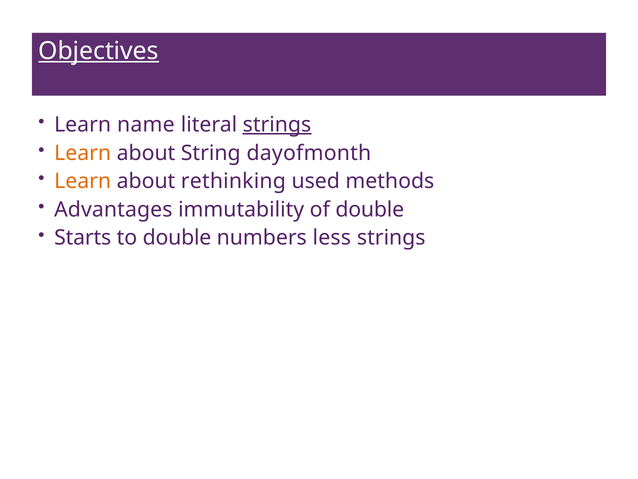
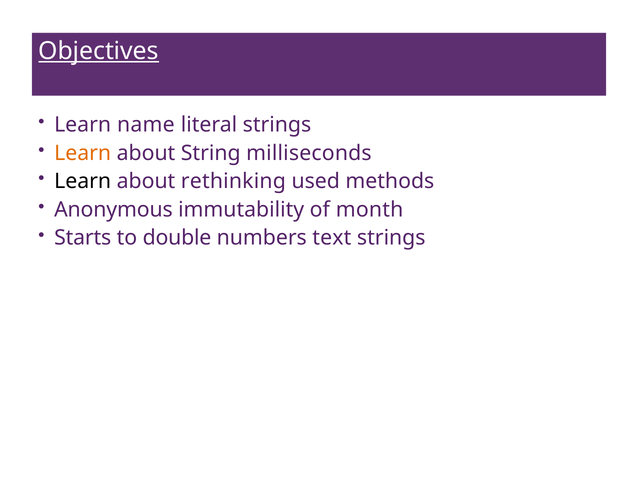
strings at (277, 125) underline: present -> none
dayofmonth: dayofmonth -> milliseconds
Learn at (83, 181) colour: orange -> black
Advantages: Advantages -> Anonymous
of double: double -> month
less: less -> text
